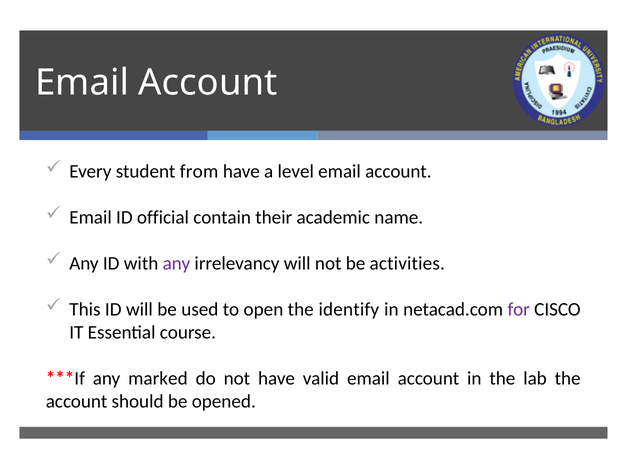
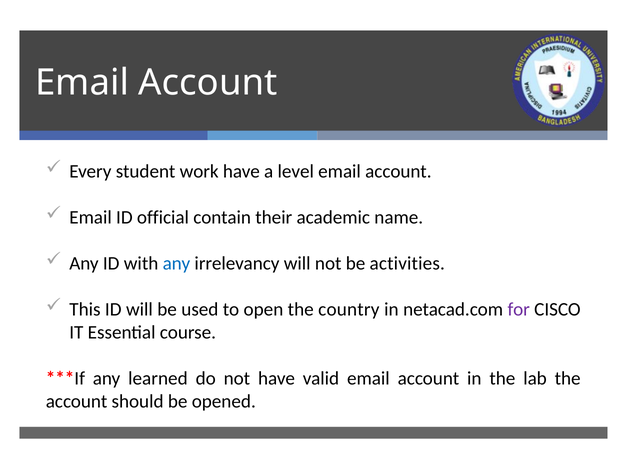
from: from -> work
any at (176, 264) colour: purple -> blue
identify: identify -> country
marked: marked -> learned
